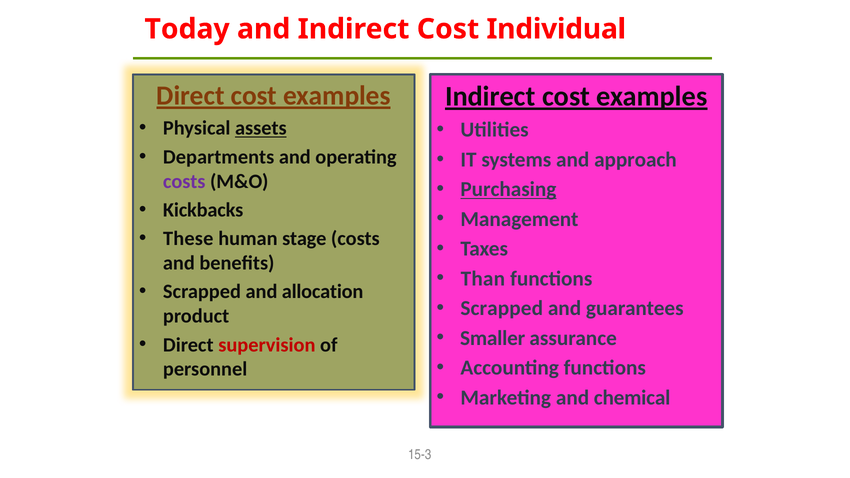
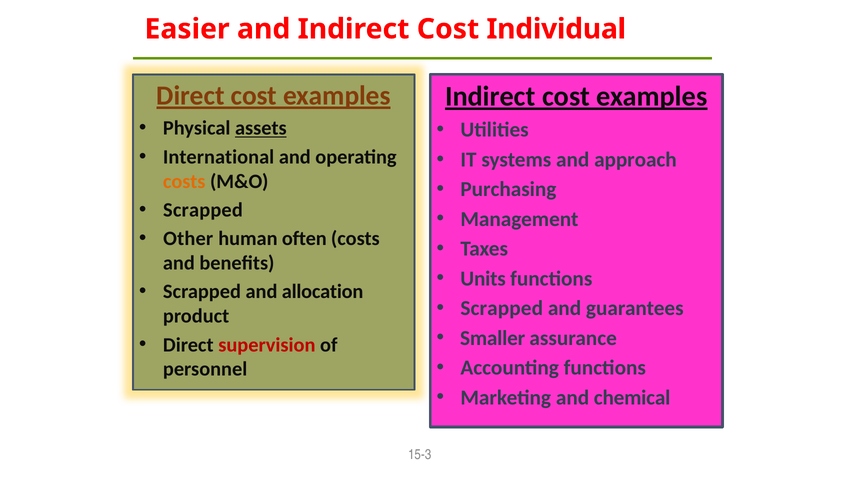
Today: Today -> Easier
Departments: Departments -> International
costs at (184, 181) colour: purple -> orange
Purchasing underline: present -> none
Kickbacks at (203, 210): Kickbacks -> Scrapped
These: These -> Other
stage: stage -> often
Than: Than -> Units
